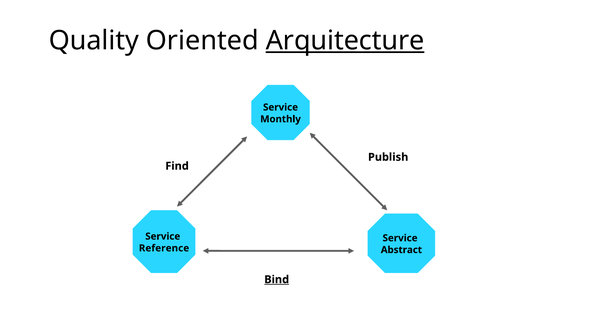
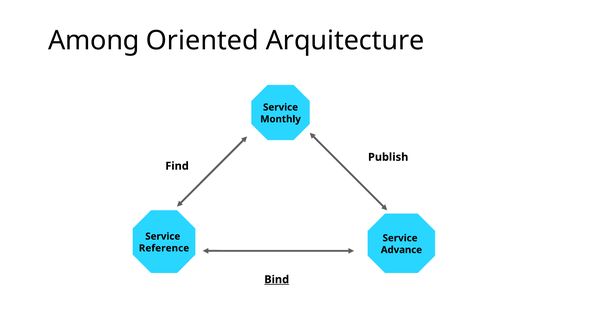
Quality: Quality -> Among
Arquitecture underline: present -> none
Abstract: Abstract -> Advance
